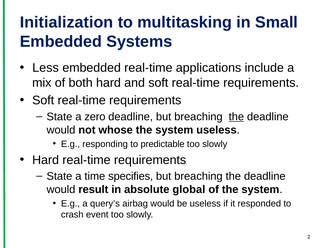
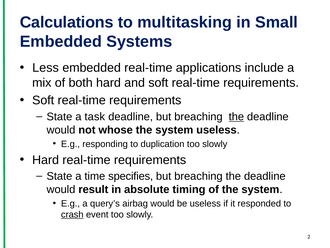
Initialization: Initialization -> Calculations
zero: zero -> task
predictable: predictable -> duplication
global: global -> timing
crash underline: none -> present
